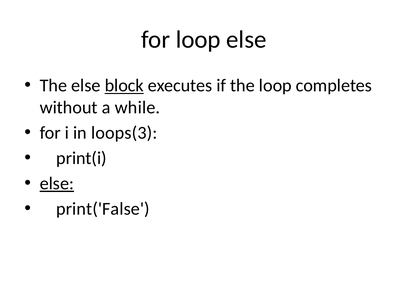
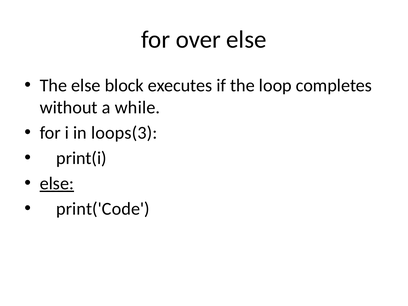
for loop: loop -> over
block underline: present -> none
print('False: print('False -> print('Code
